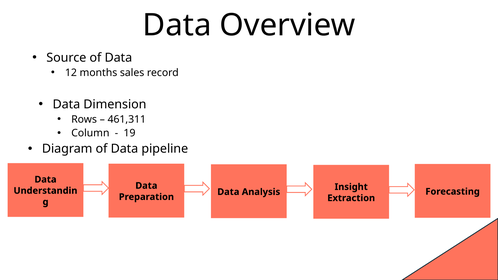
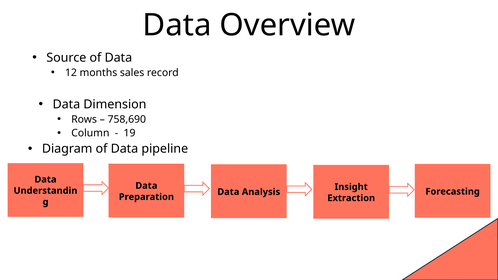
461,311: 461,311 -> 758,690
